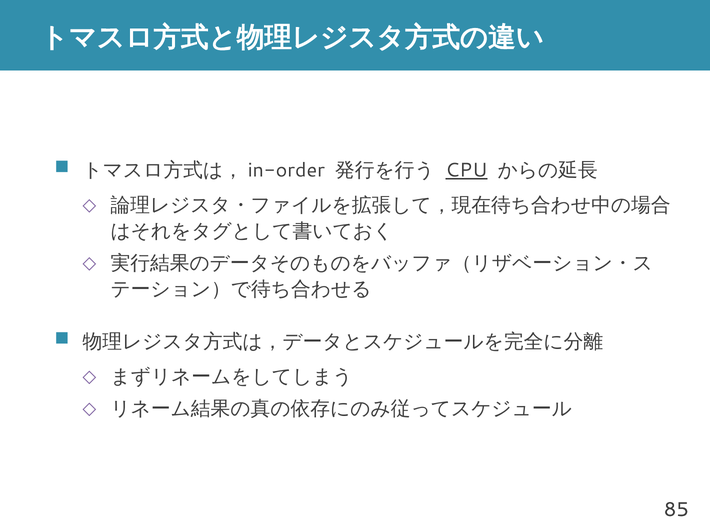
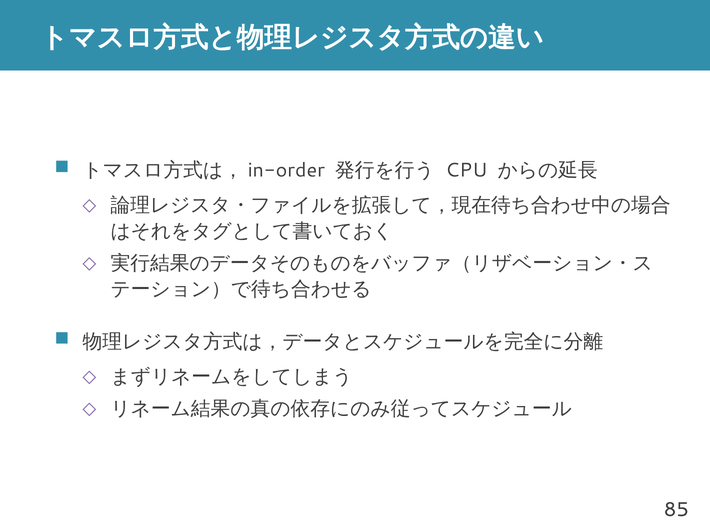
CPU underline: present -> none
